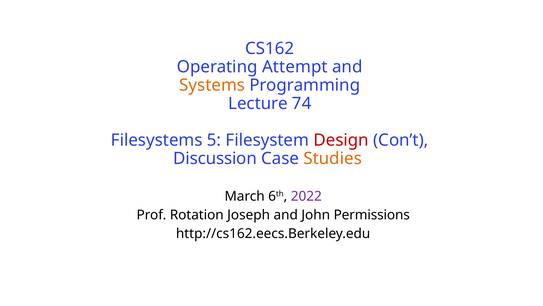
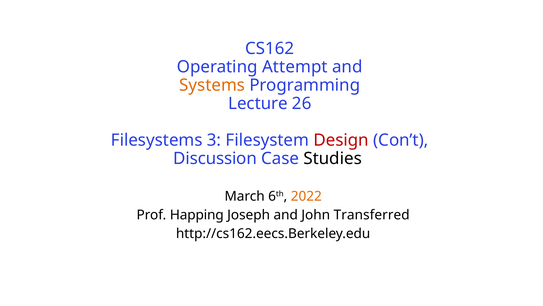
74: 74 -> 26
5: 5 -> 3
Studies colour: orange -> black
2022 colour: purple -> orange
Rotation: Rotation -> Happing
Permissions: Permissions -> Transferred
